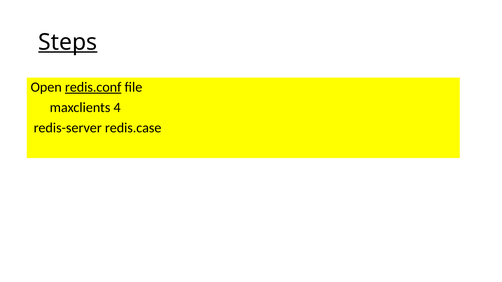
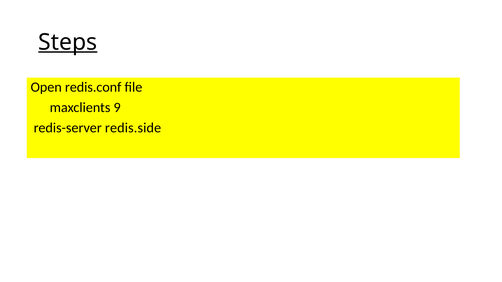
redis.conf underline: present -> none
4: 4 -> 9
redis.case: redis.case -> redis.side
